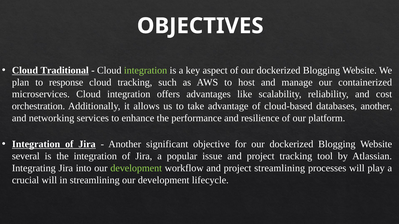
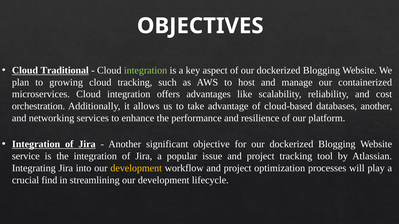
response: response -> growing
several: several -> service
development at (136, 168) colour: light green -> yellow
project streamlining: streamlining -> optimization
crucial will: will -> find
